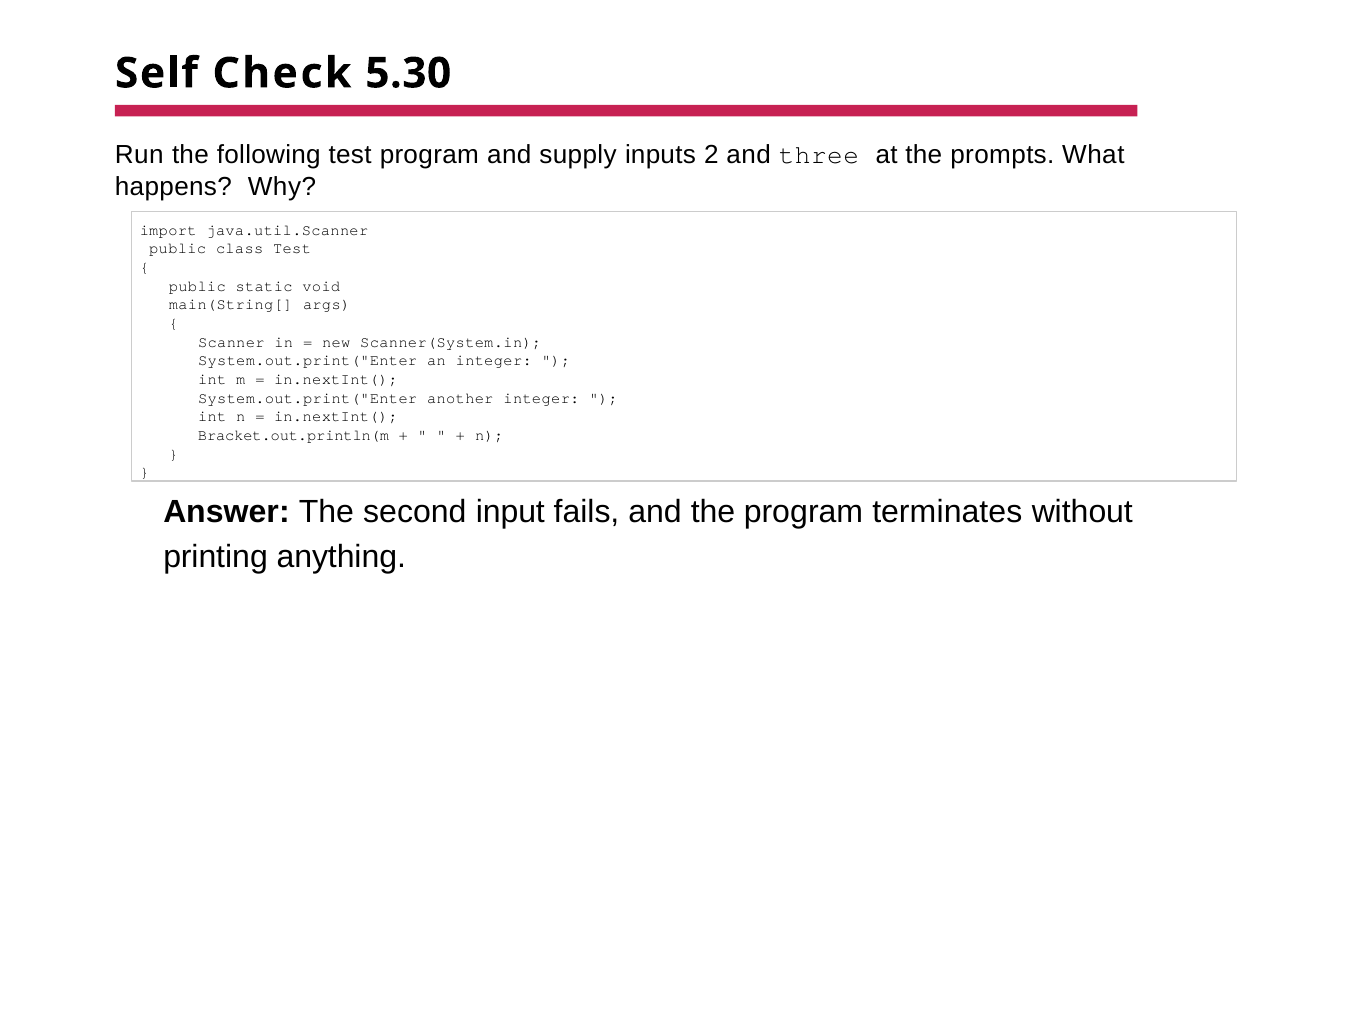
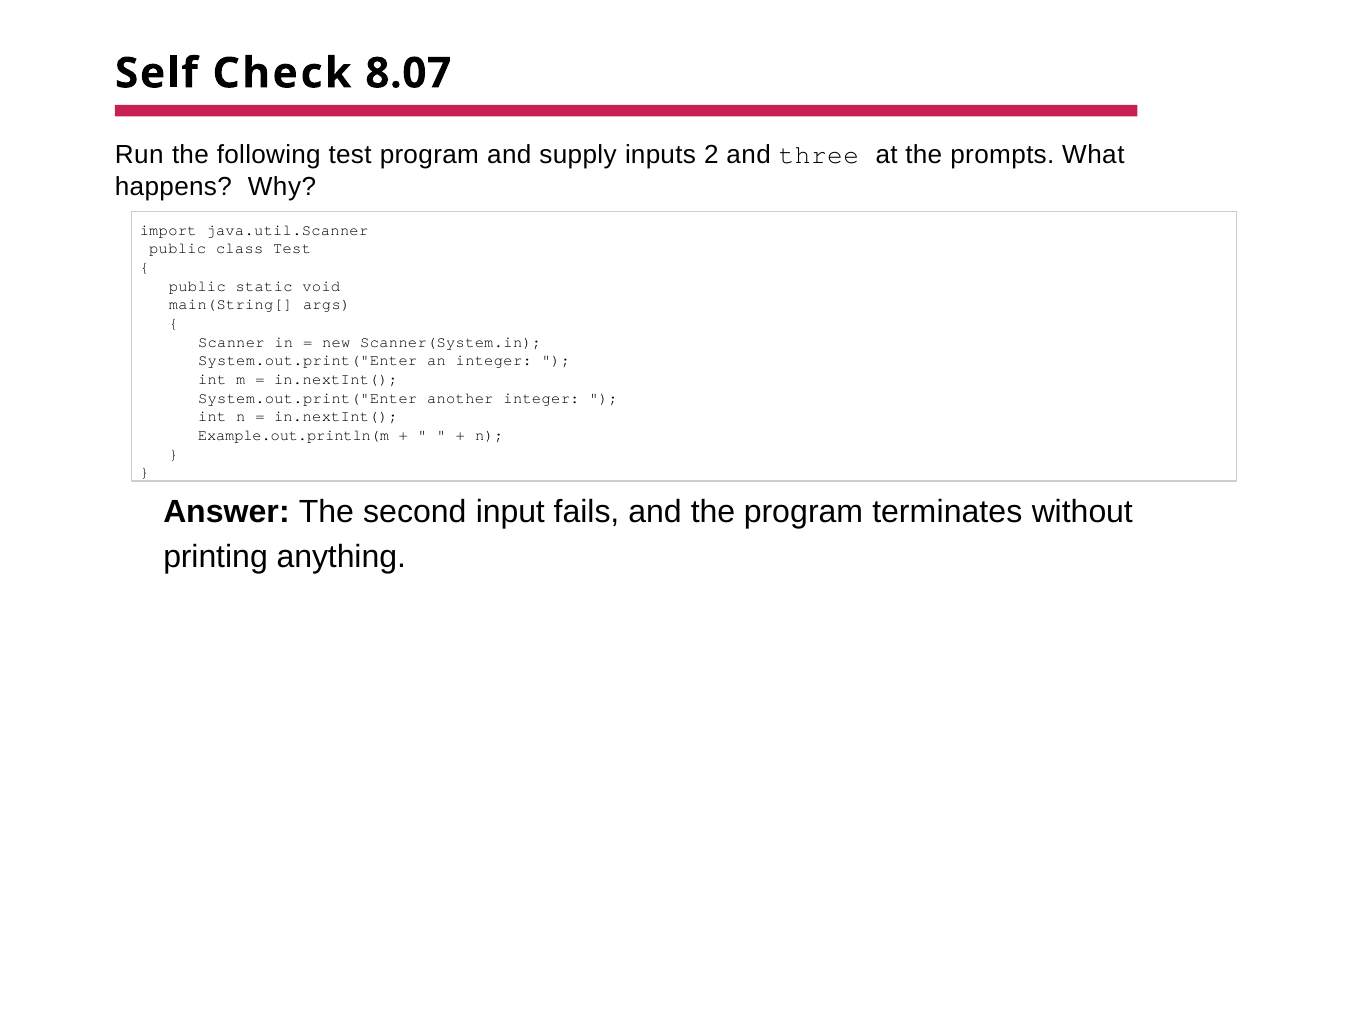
5.30: 5.30 -> 8.07
Bracket.out.println(m: Bracket.out.println(m -> Example.out.println(m
